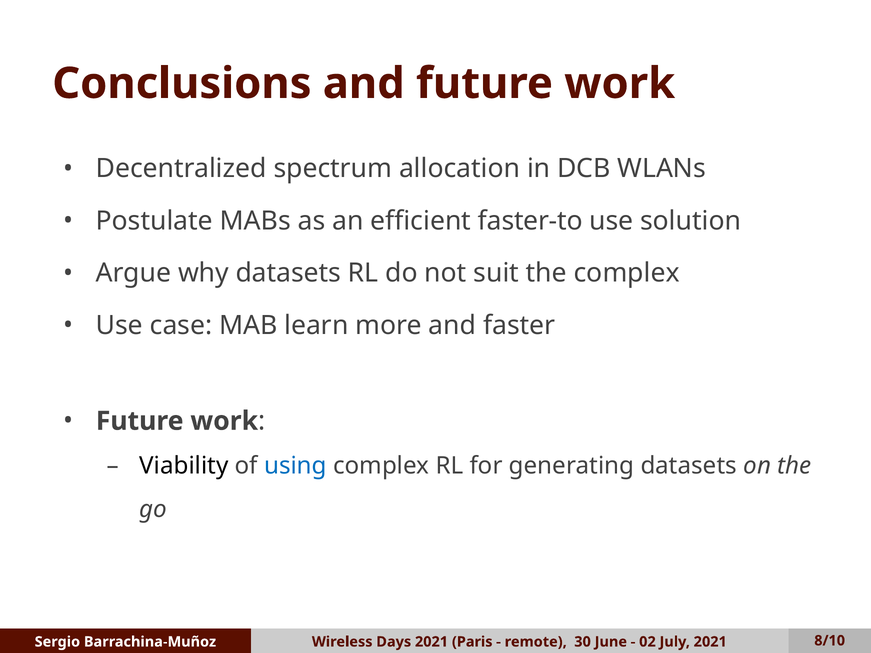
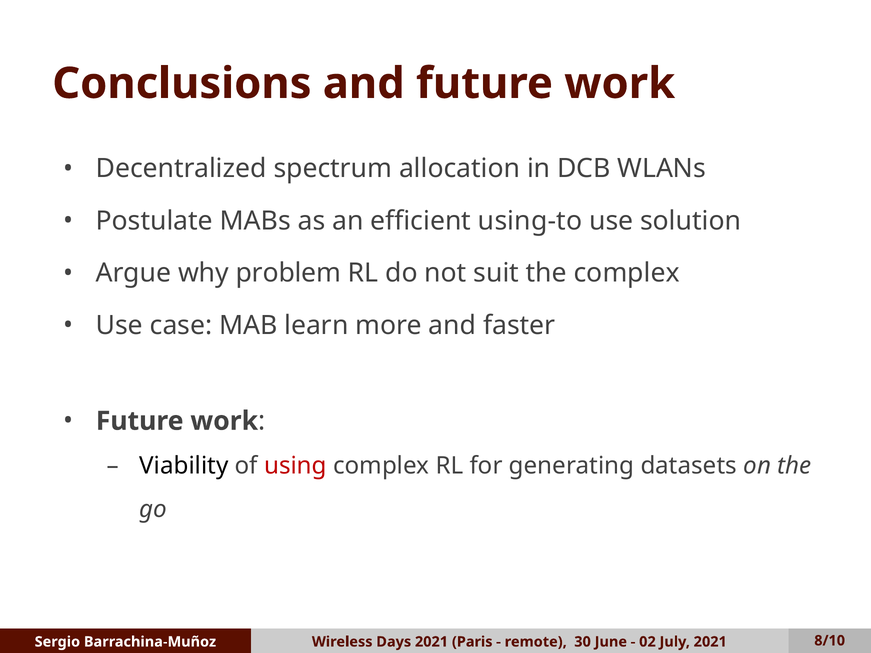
faster-to: faster-to -> using-to
why datasets: datasets -> problem
using colour: blue -> red
